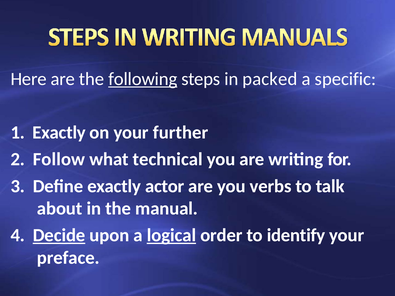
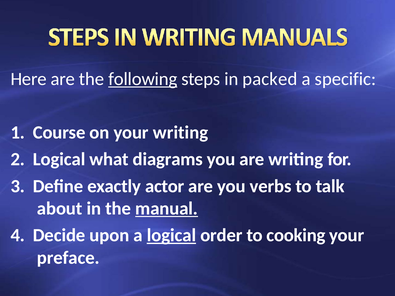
Exactly at (59, 133): Exactly -> Course
your further: further -> writing
Follow at (59, 159): Follow -> Logical
technical: technical -> diagrams
manual underline: none -> present
Decide underline: present -> none
identify: identify -> cooking
